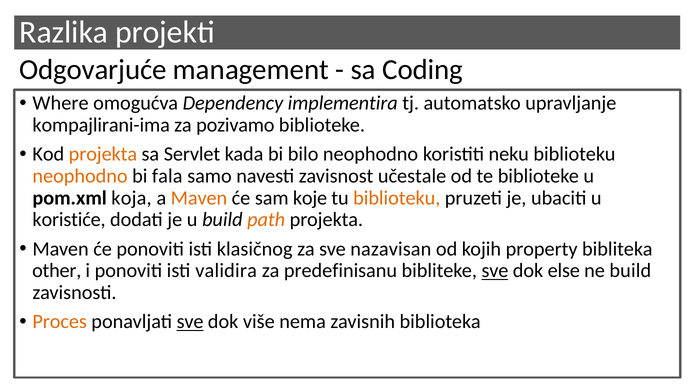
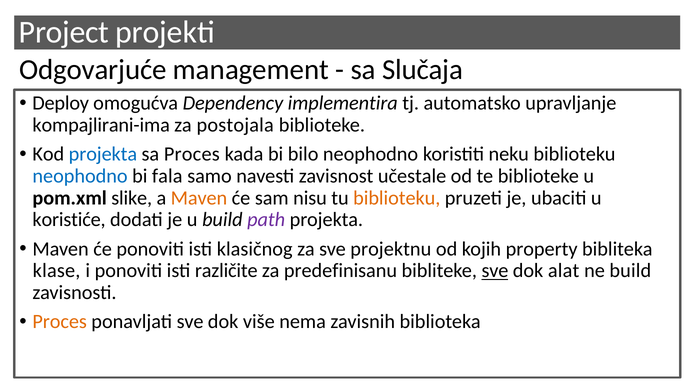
Razlika: Razlika -> Project
Coding: Coding -> Slučaja
Where: Where -> Deploy
pozivamo: pozivamo -> postojala
projekta at (103, 154) colour: orange -> blue
sa Servlet: Servlet -> Proces
neophodno at (80, 176) colour: orange -> blue
koja: koja -> slike
koje: koje -> nisu
path colour: orange -> purple
nazavisan: nazavisan -> projektnu
other: other -> klase
validira: validira -> različite
else: else -> alat
sve at (190, 322) underline: present -> none
